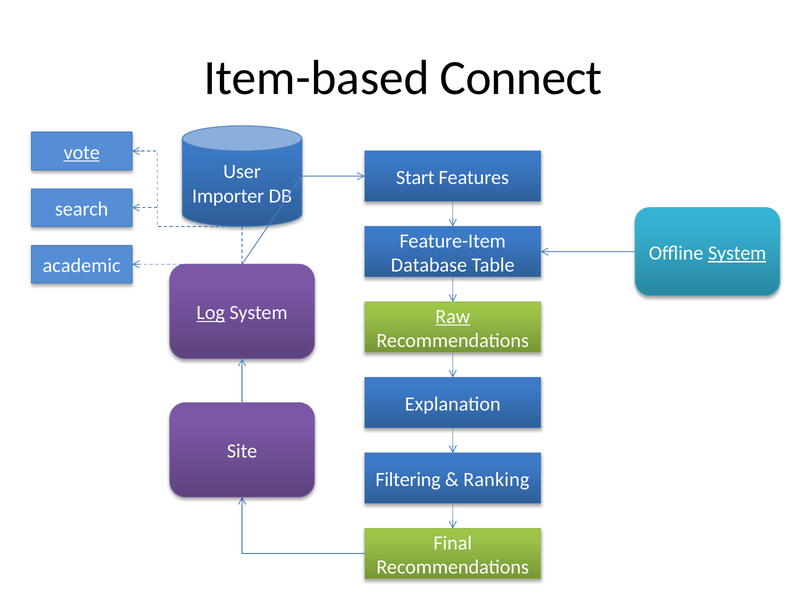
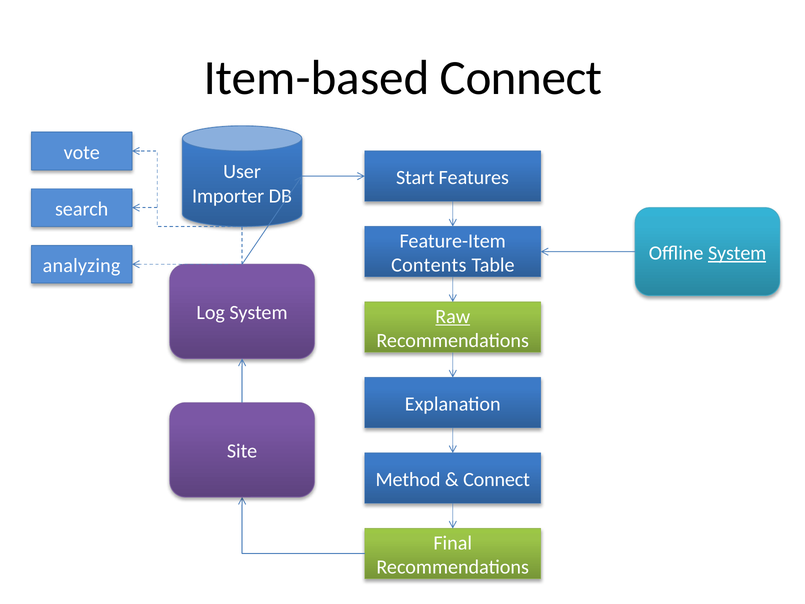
vote underline: present -> none
Database: Database -> Contents
academic: academic -> analyzing
Log underline: present -> none
Filtering: Filtering -> Method
Ranking at (496, 479): Ranking -> Connect
